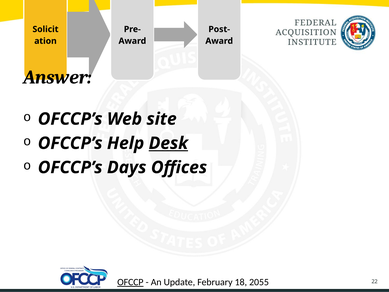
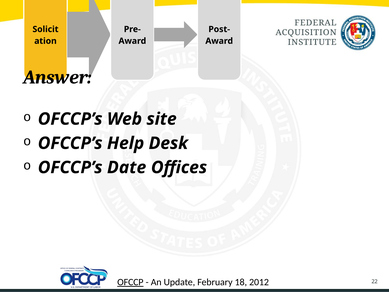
Desk underline: present -> none
Days: Days -> Date
2055: 2055 -> 2012
